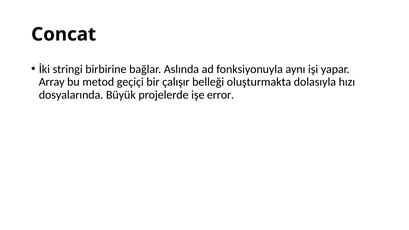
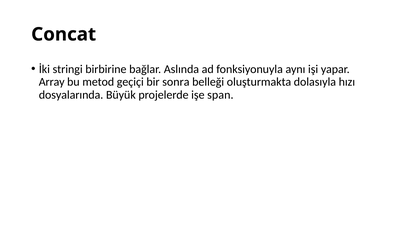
çalışır: çalışır -> sonra
error: error -> span
